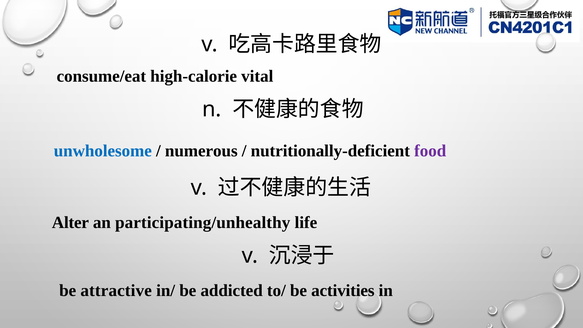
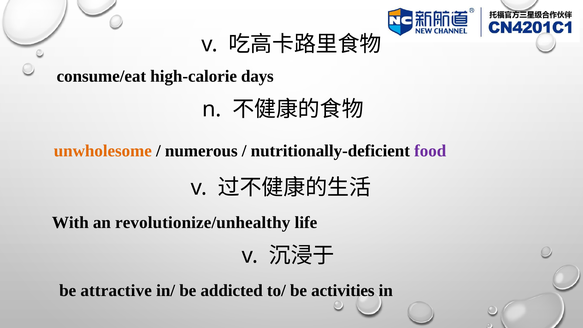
vital: vital -> days
unwholesome colour: blue -> orange
Alter: Alter -> With
participating/unhealthy: participating/unhealthy -> revolutionize/unhealthy
